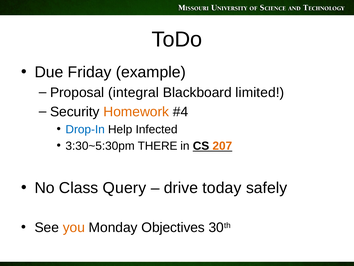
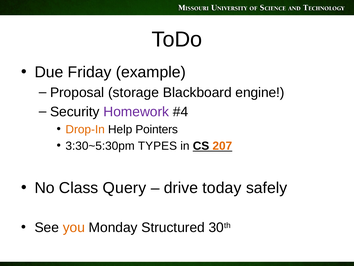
integral: integral -> storage
limited: limited -> engine
Homework colour: orange -> purple
Drop-In colour: blue -> orange
Infected: Infected -> Pointers
THERE: THERE -> TYPES
Objectives: Objectives -> Structured
